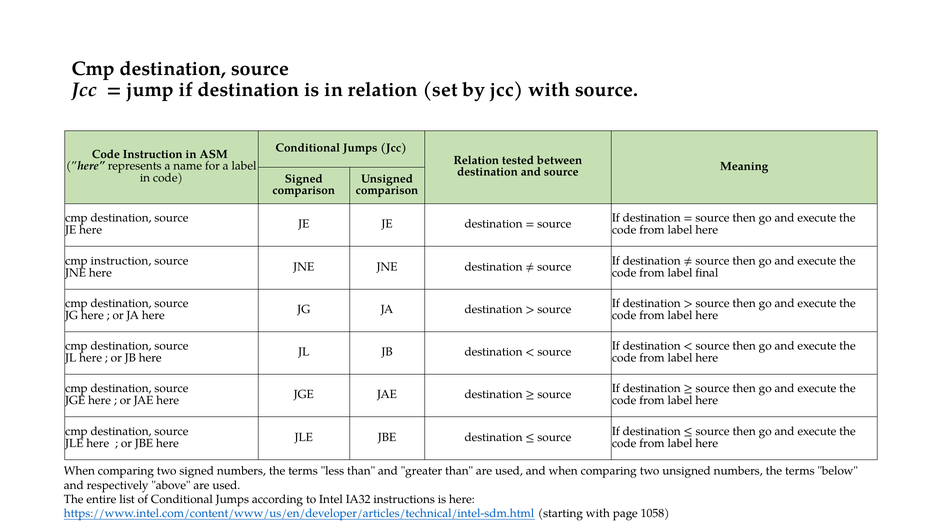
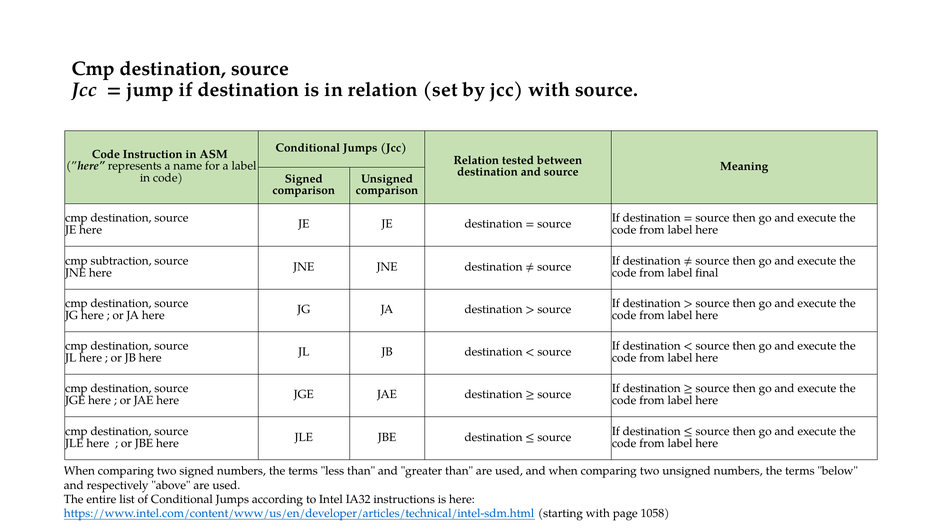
cmp instruction: instruction -> subtraction
